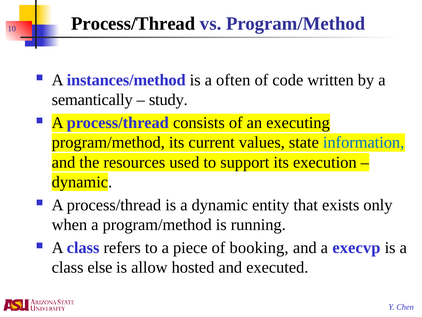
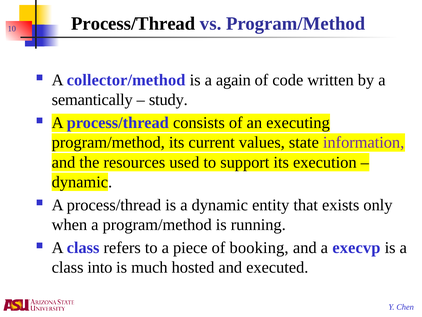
instances/method: instances/method -> collector/method
often: often -> again
information colour: blue -> purple
else: else -> into
allow: allow -> much
